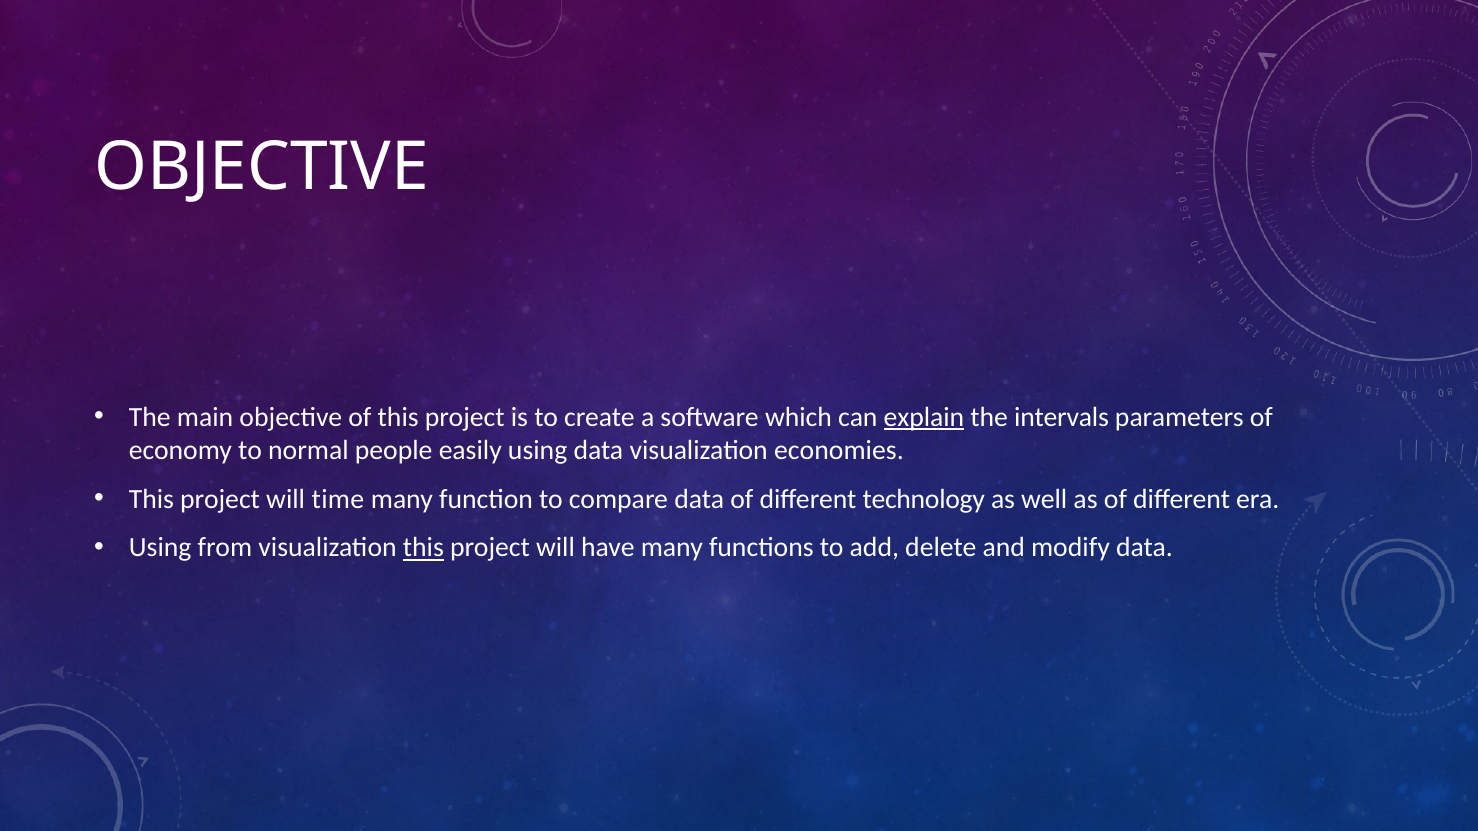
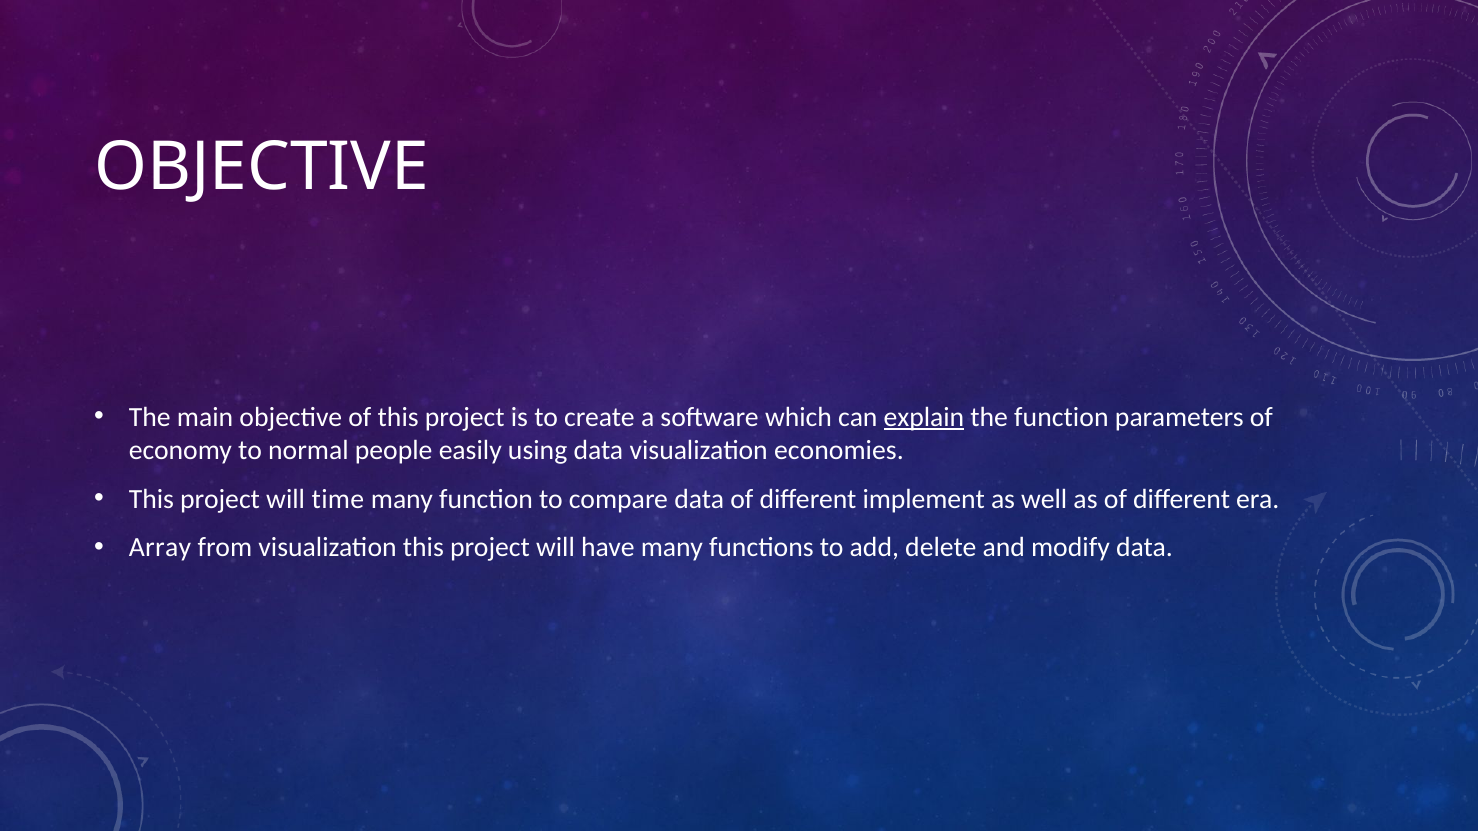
the intervals: intervals -> function
technology: technology -> implement
Using at (160, 548): Using -> Array
this at (423, 548) underline: present -> none
